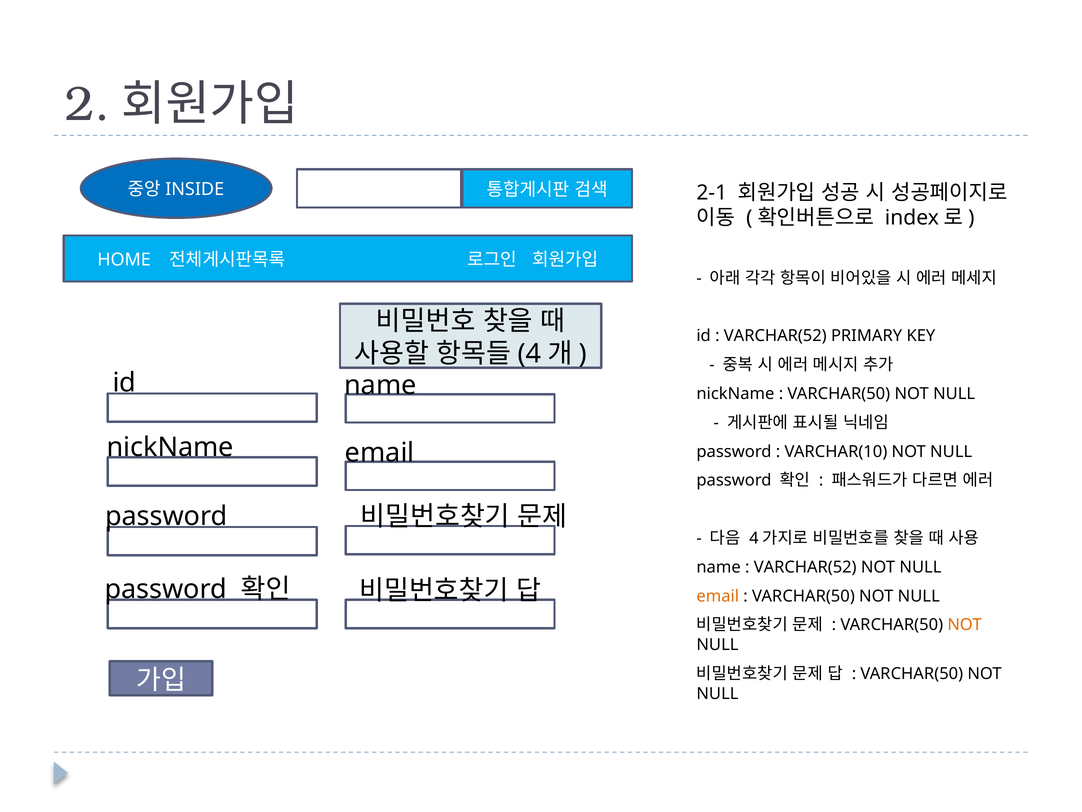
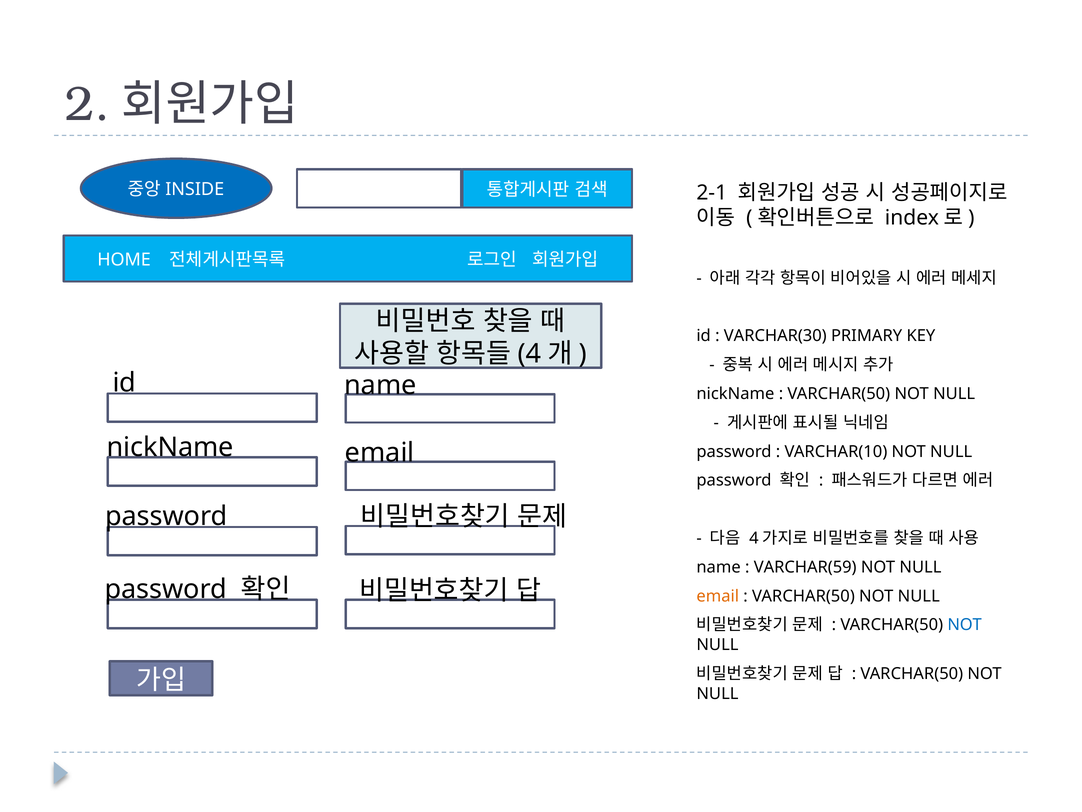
VARCHAR(52 at (775, 336): VARCHAR(52 -> VARCHAR(30
VARCHAR(52 at (805, 567): VARCHAR(52 -> VARCHAR(59
NOT at (965, 625) colour: orange -> blue
